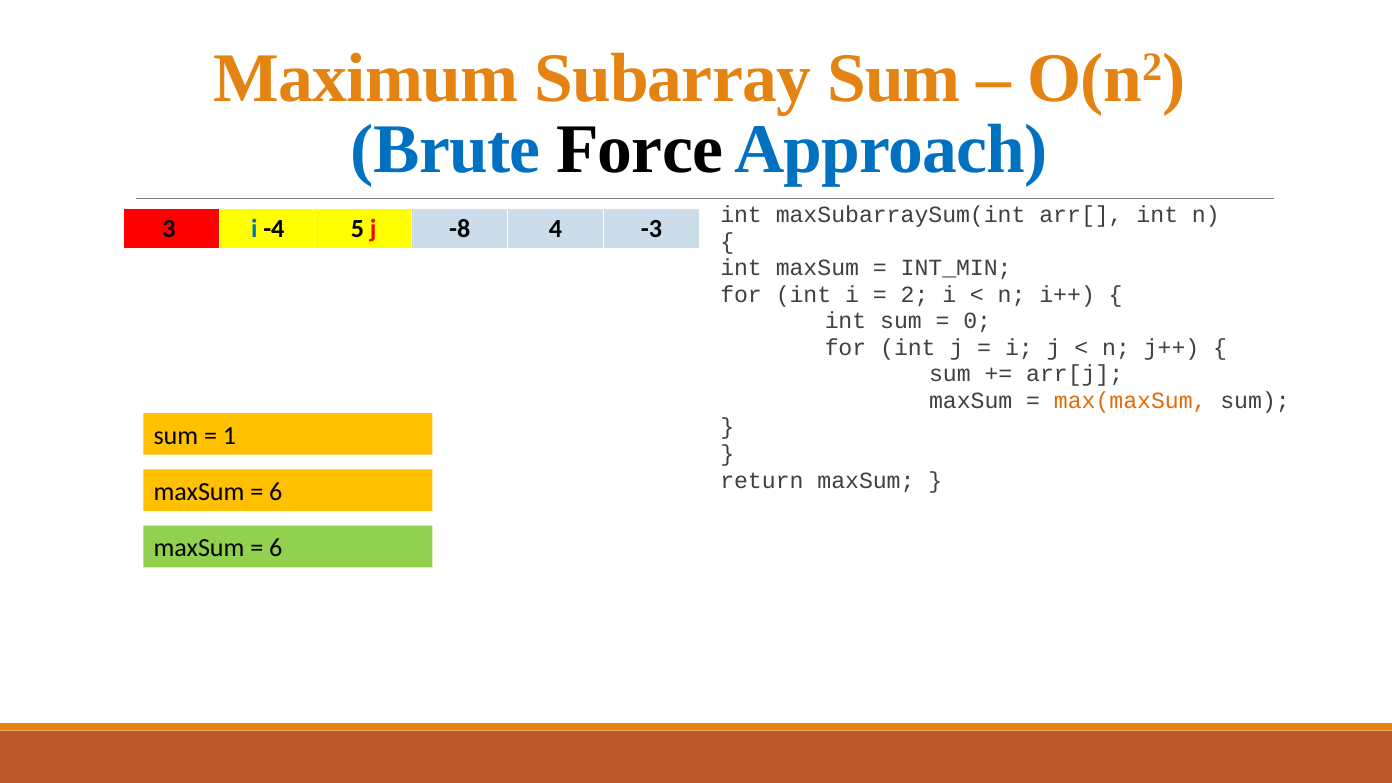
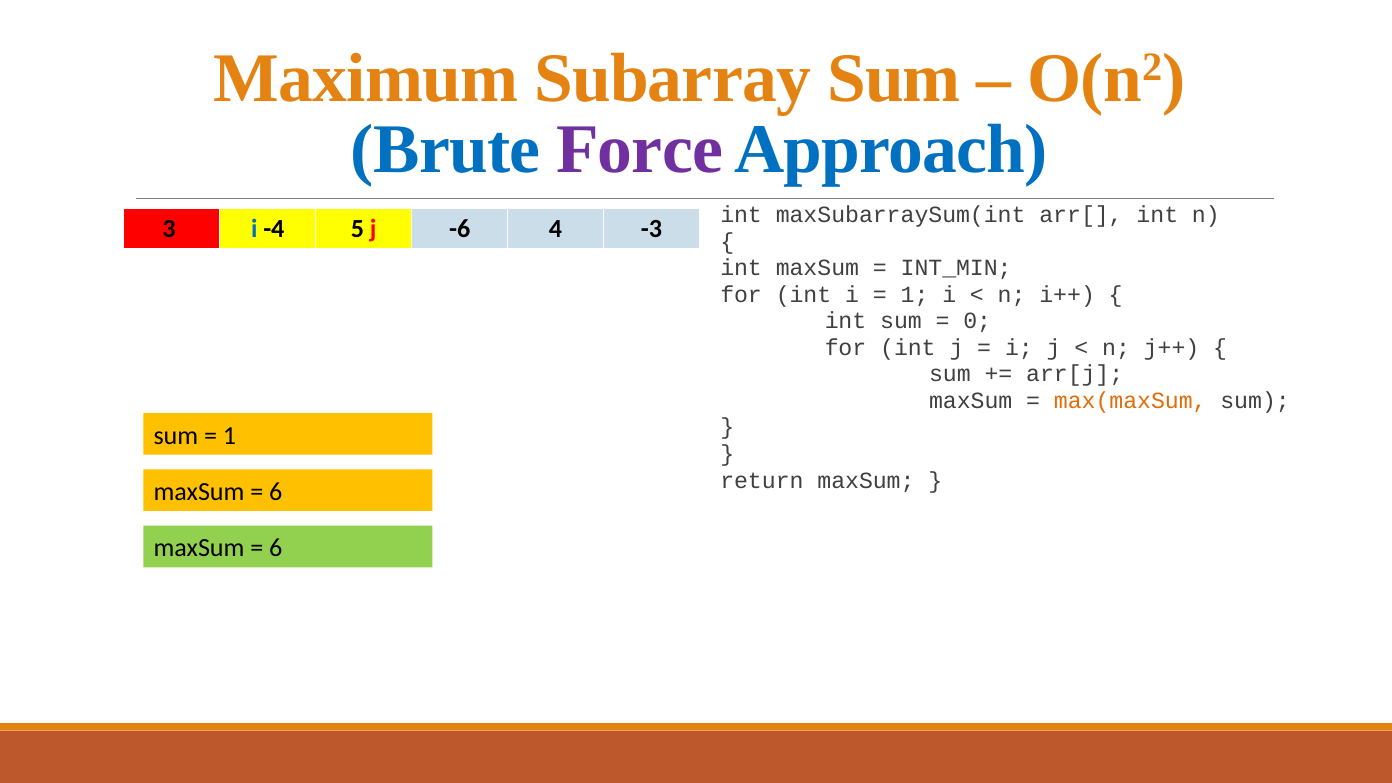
Force colour: black -> purple
-8: -8 -> -6
2 at (915, 294): 2 -> 1
